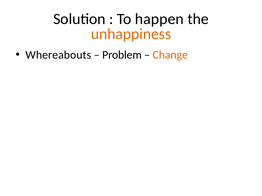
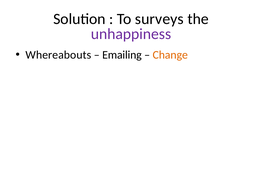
happen: happen -> surveys
unhappiness colour: orange -> purple
Problem: Problem -> Emailing
